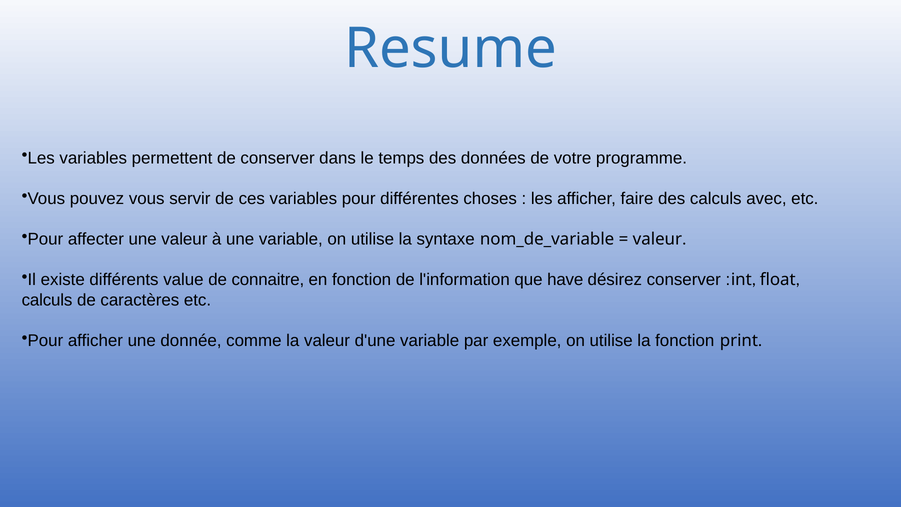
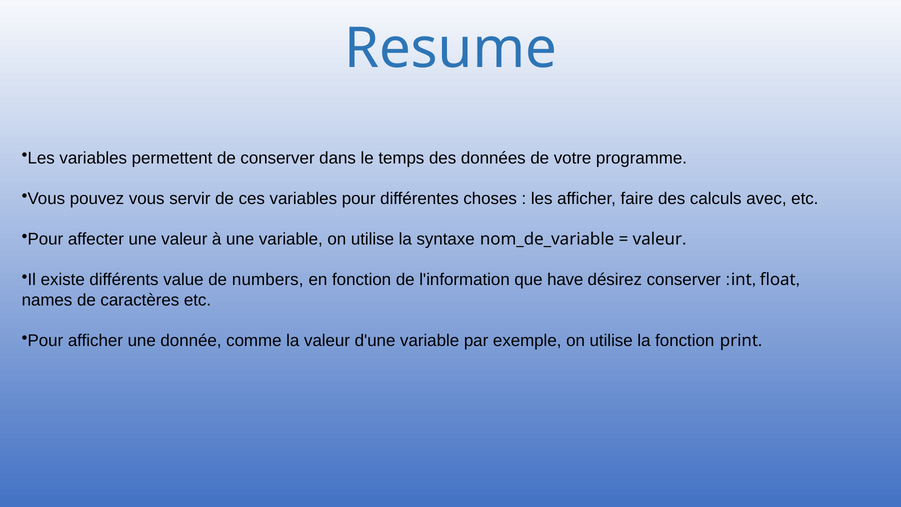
connaitre: connaitre -> numbers
calculs at (47, 300): calculs -> names
